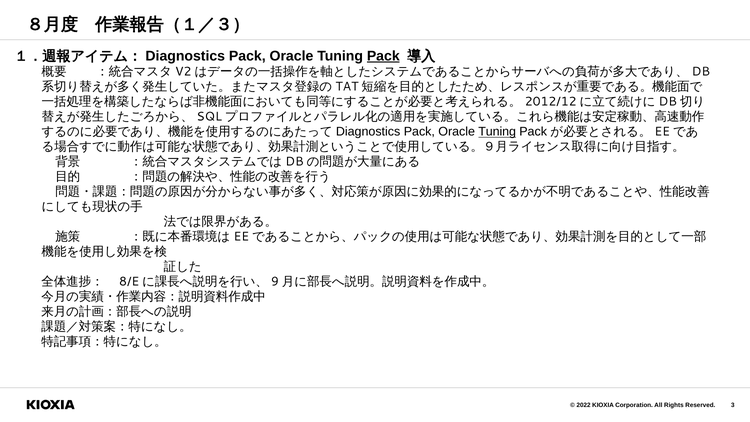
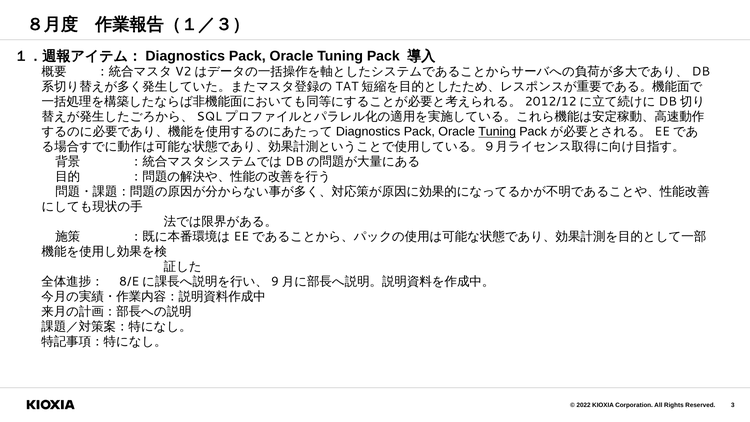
Pack at (383, 56) underline: present -> none
